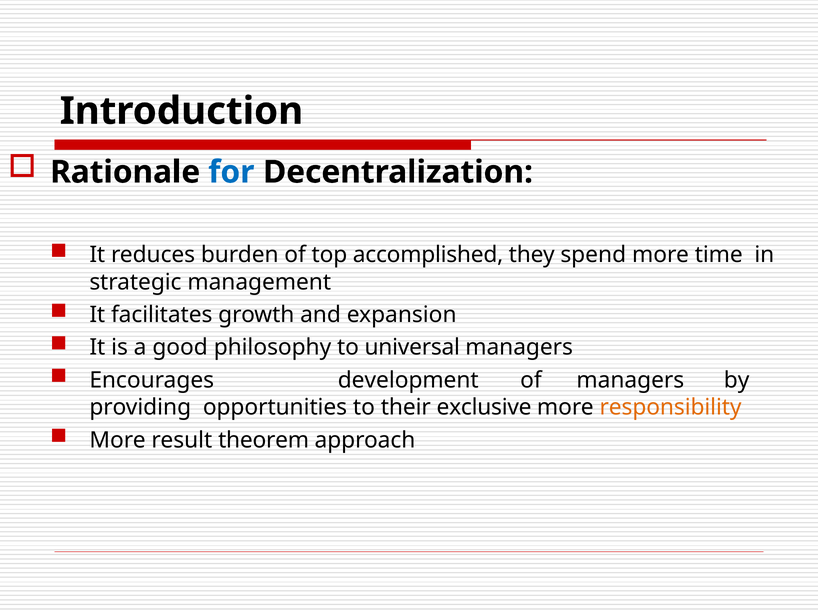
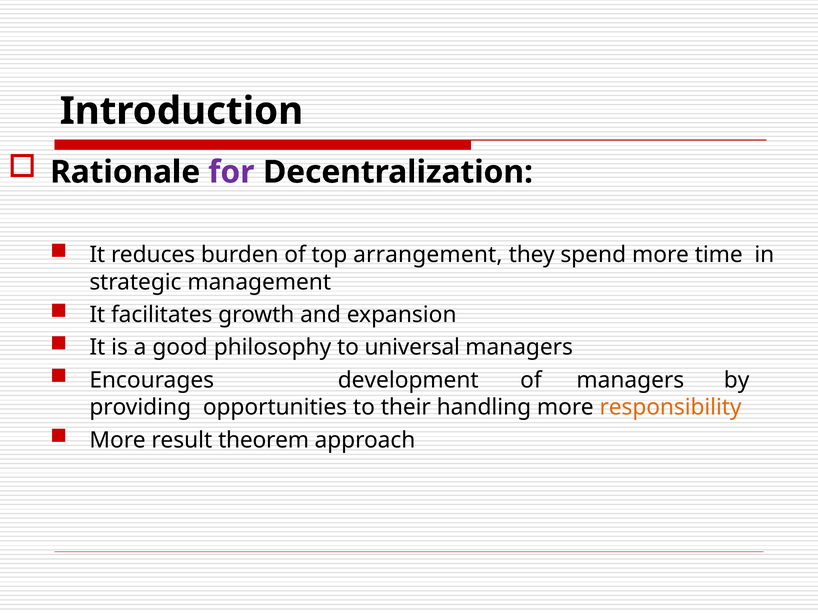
for colour: blue -> purple
accomplished: accomplished -> arrangement
exclusive: exclusive -> handling
